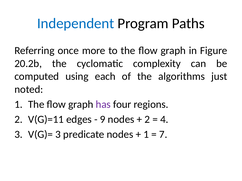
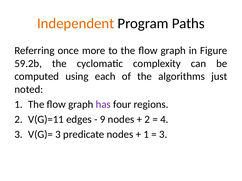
Independent colour: blue -> orange
20.2b: 20.2b -> 59.2b
7 at (163, 135): 7 -> 3
